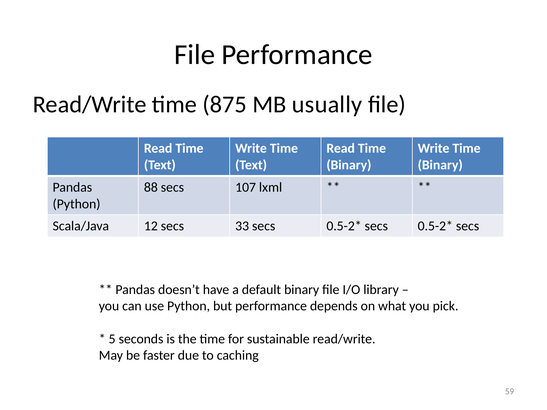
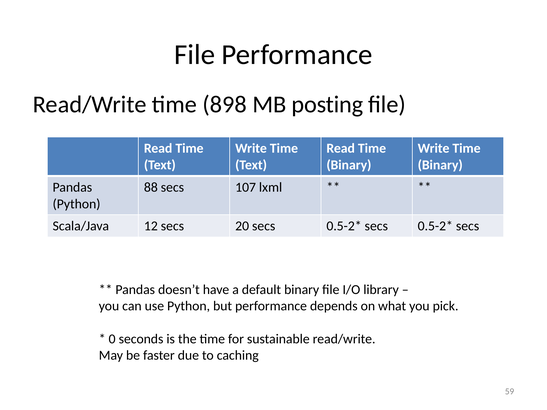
875: 875 -> 898
usually: usually -> posting
33: 33 -> 20
5: 5 -> 0
